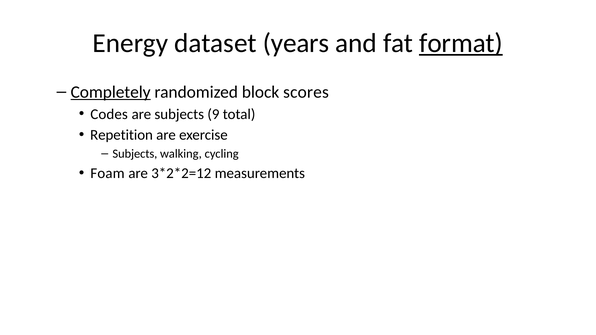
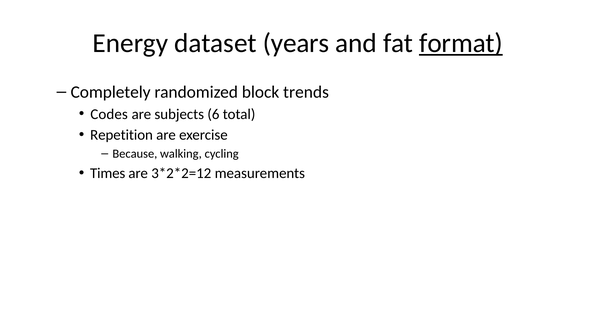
Completely underline: present -> none
scores: scores -> trends
9: 9 -> 6
Subjects at (135, 154): Subjects -> Because
Foam: Foam -> Times
